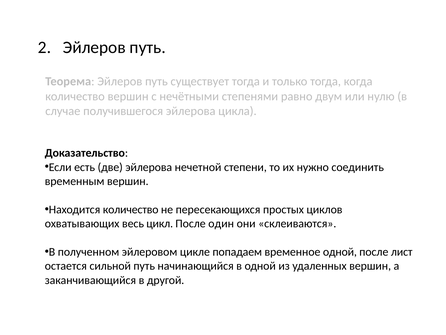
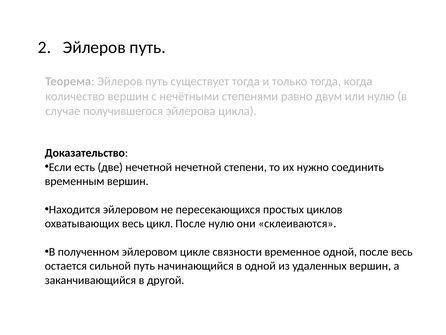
две эйлерова: эйлерова -> нечетной
Находится количество: количество -> эйлеровом
После один: один -> нулю
попадаем: попадаем -> связности
после лист: лист -> весь
